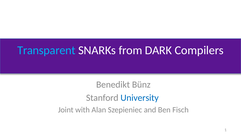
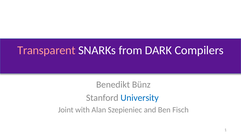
Transparent colour: light blue -> pink
